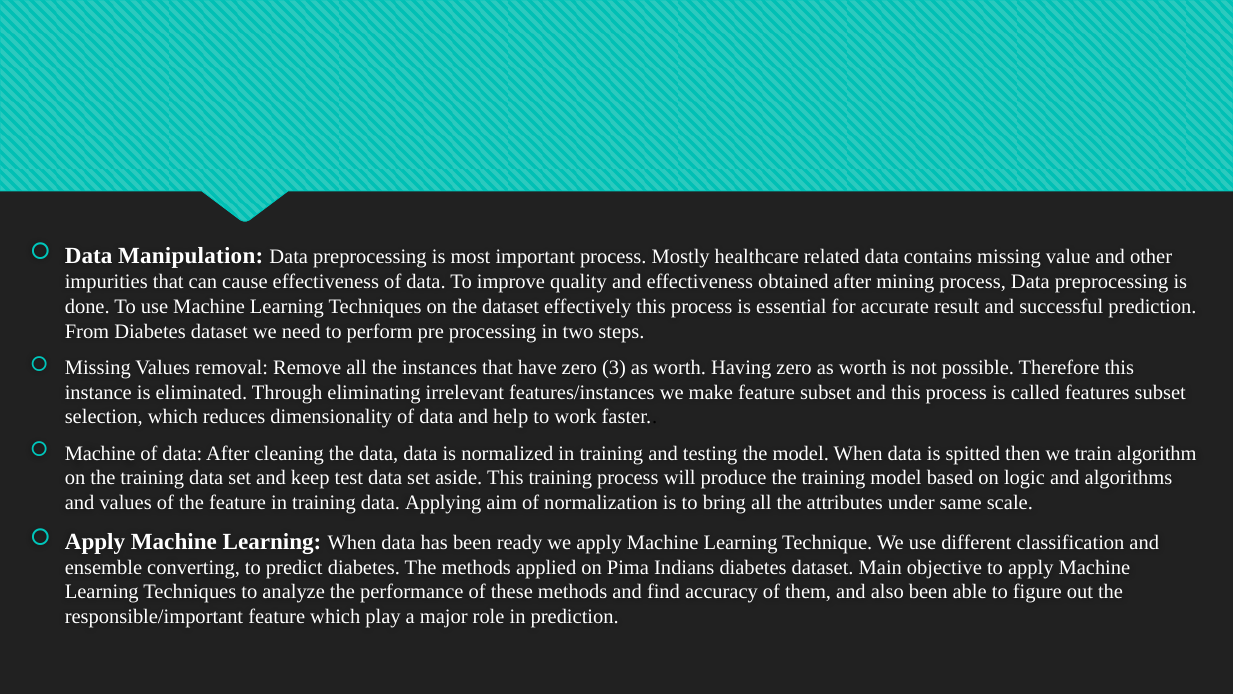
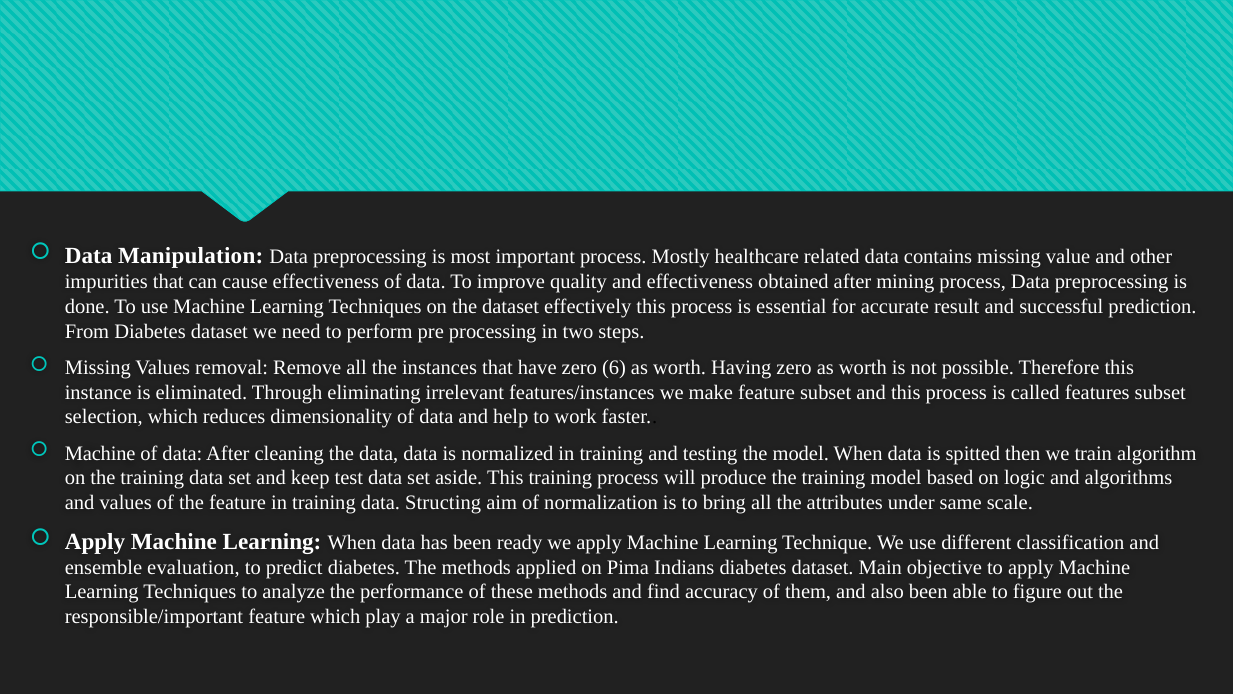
3: 3 -> 6
Applying: Applying -> Structing
converting: converting -> evaluation
